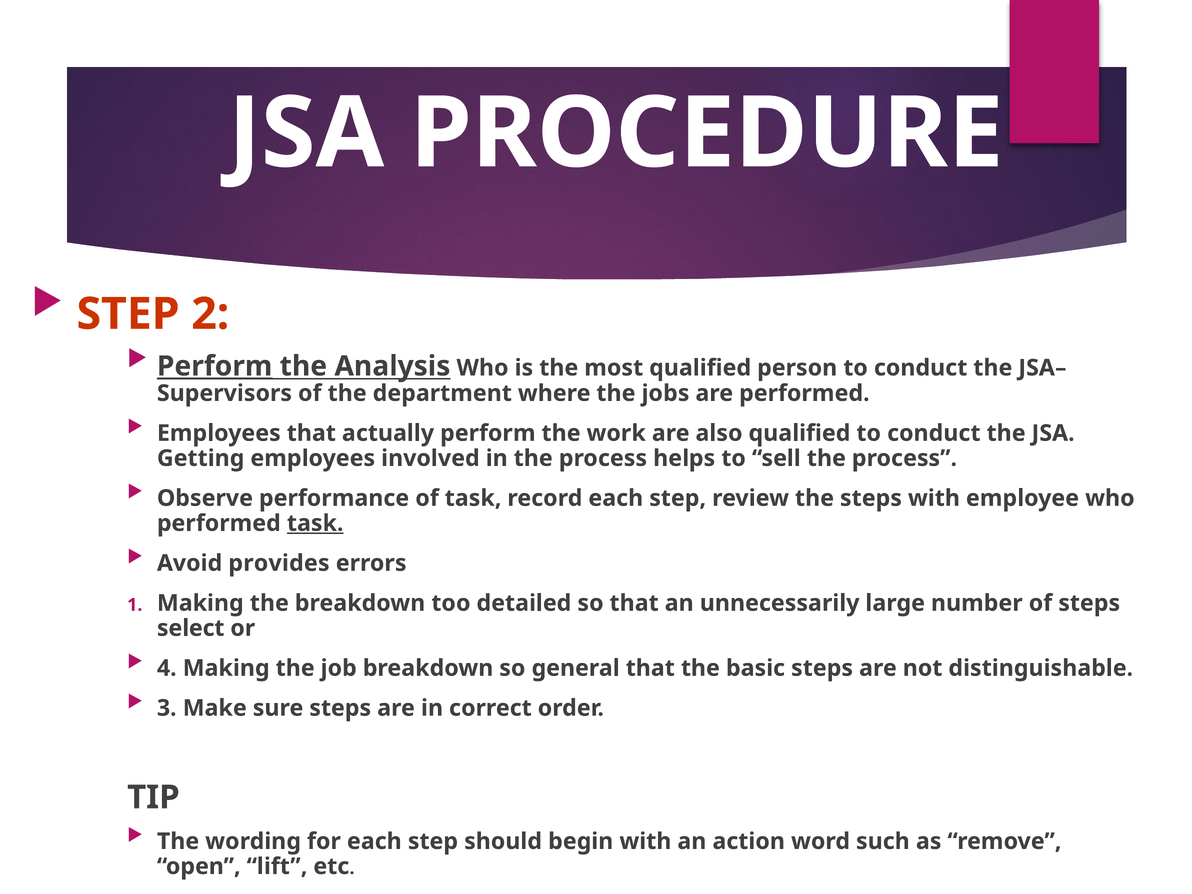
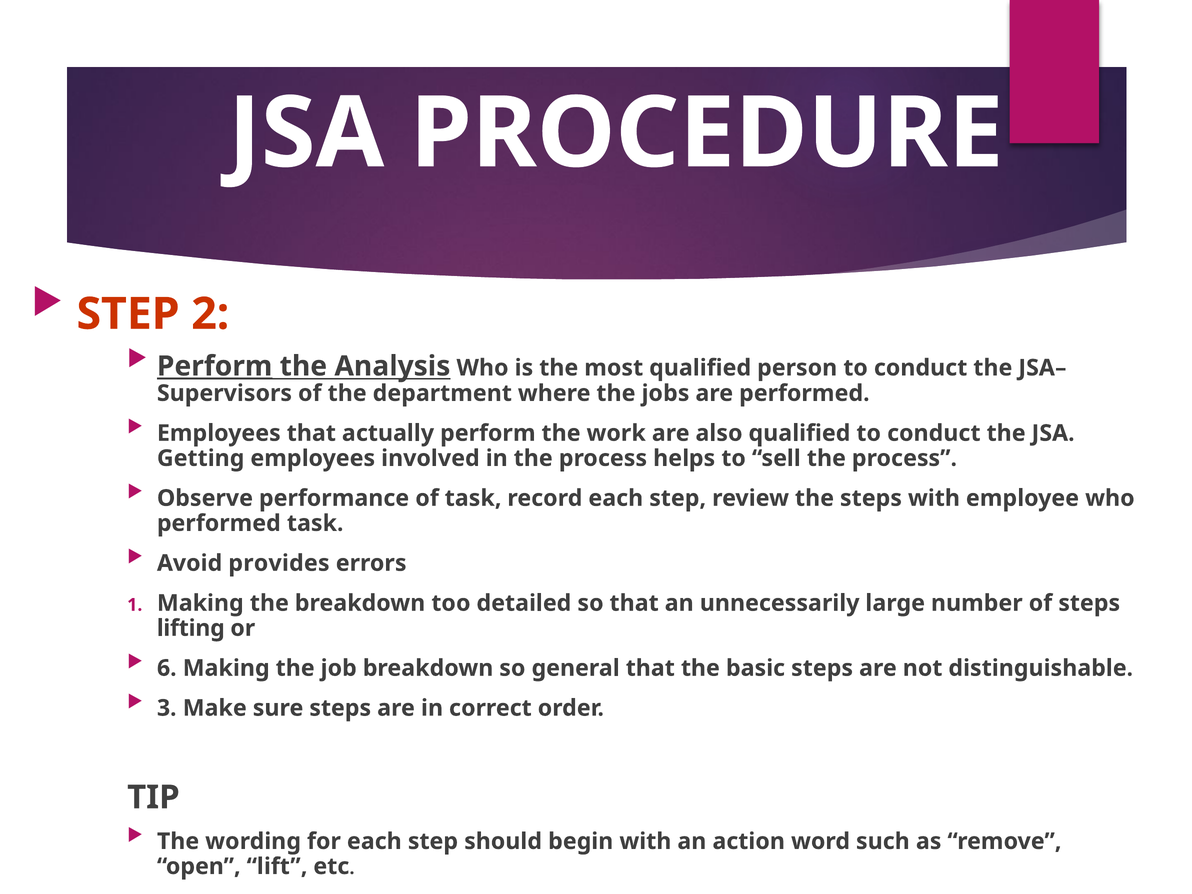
task at (315, 523) underline: present -> none
select: select -> lifting
4: 4 -> 6
